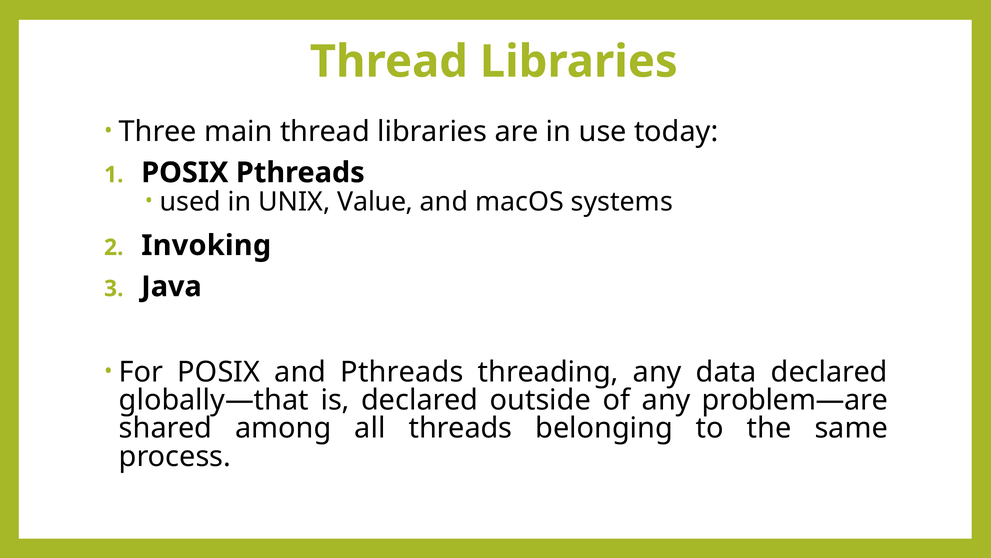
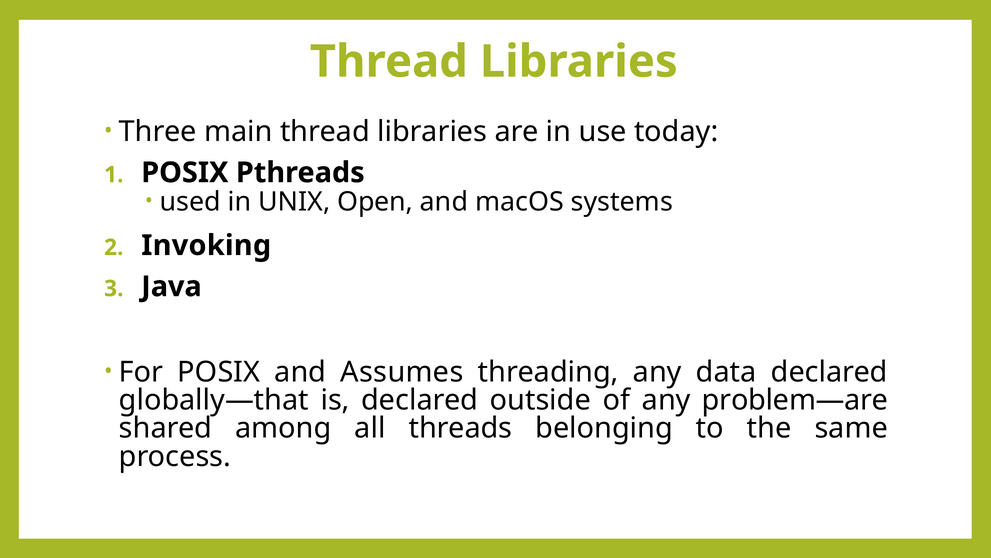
Value: Value -> Open
and Pthreads: Pthreads -> Assumes
